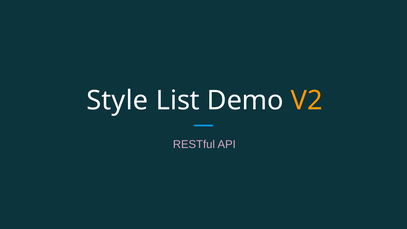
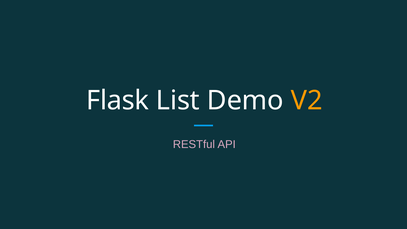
Style: Style -> Flask
